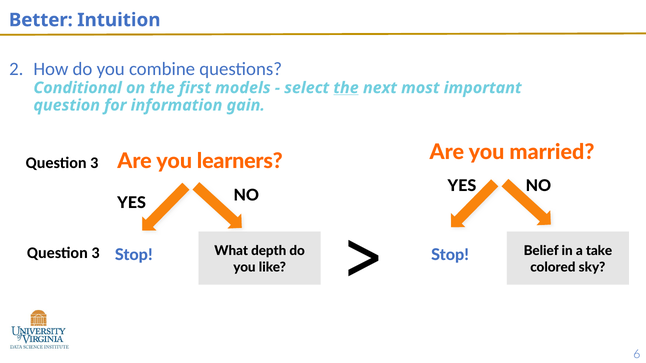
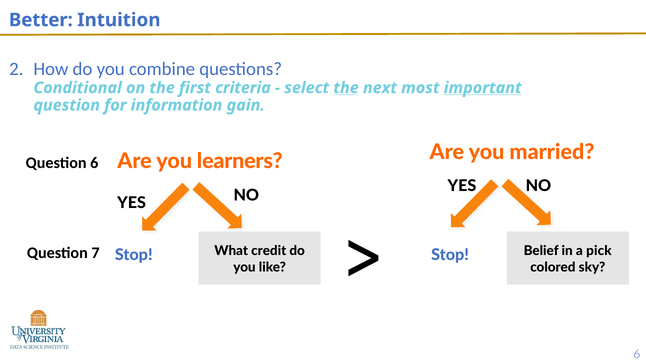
models: models -> criteria
important underline: none -> present
3 at (94, 163): 3 -> 6
take: take -> pick
3 at (96, 253): 3 -> 7
depth: depth -> credit
